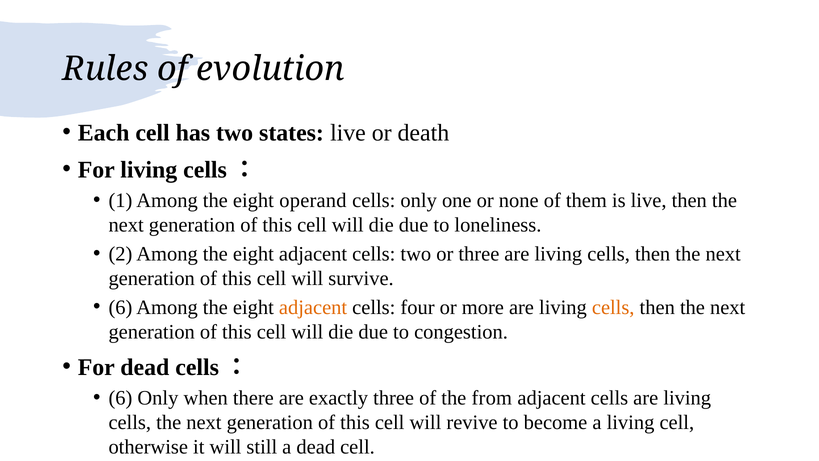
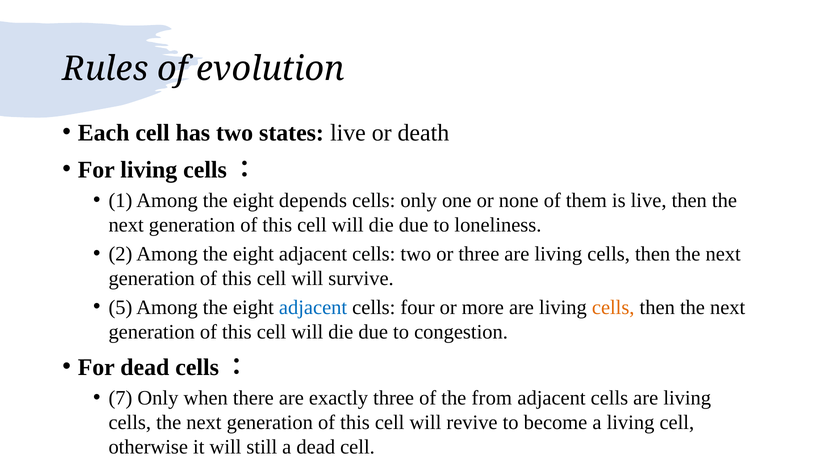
operand: operand -> depends
6 at (120, 307): 6 -> 5
adjacent at (313, 307) colour: orange -> blue
6 at (120, 398): 6 -> 7
